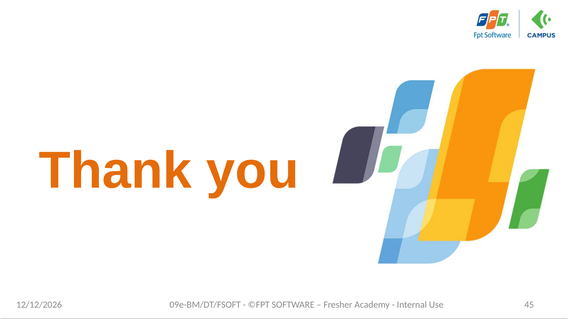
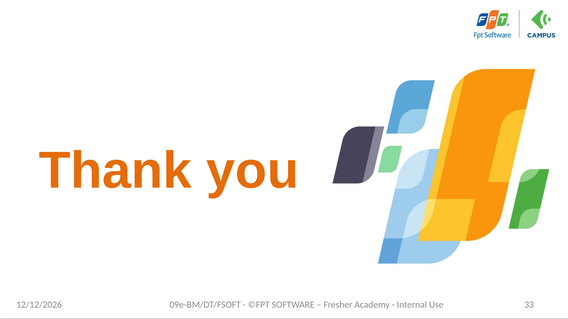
45: 45 -> 33
